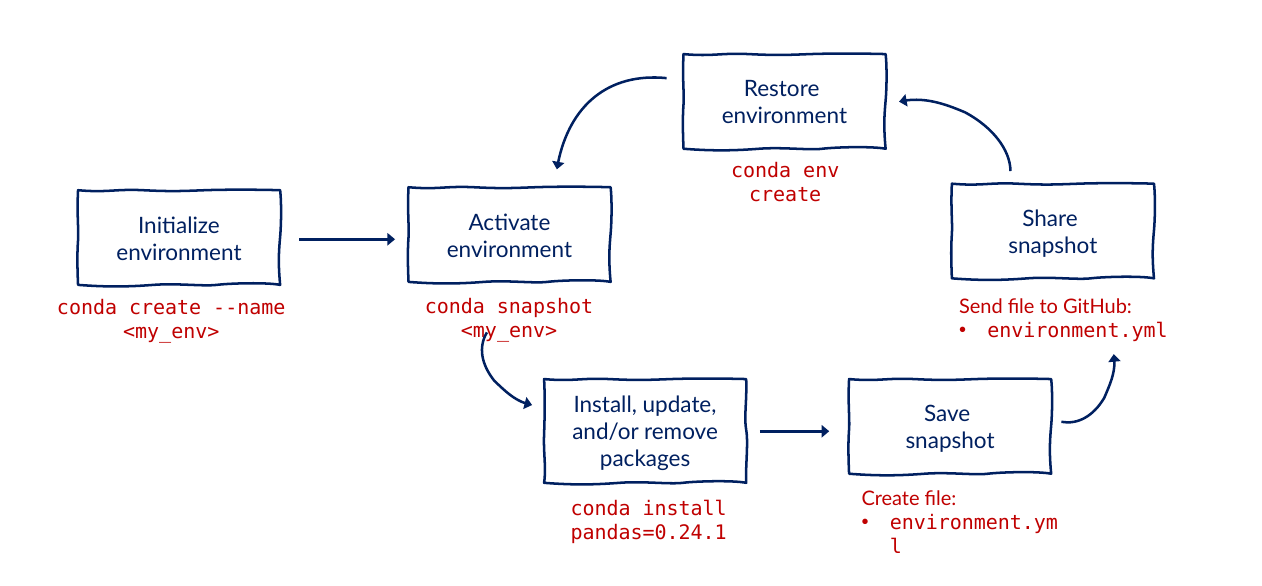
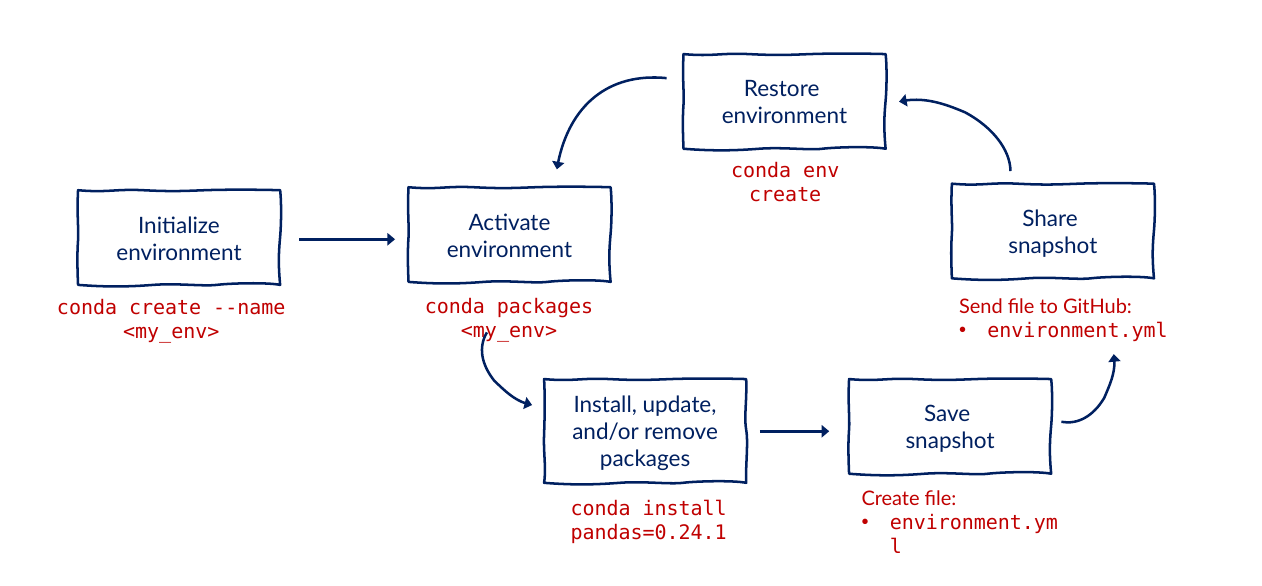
conda snapshot: snapshot -> packages
